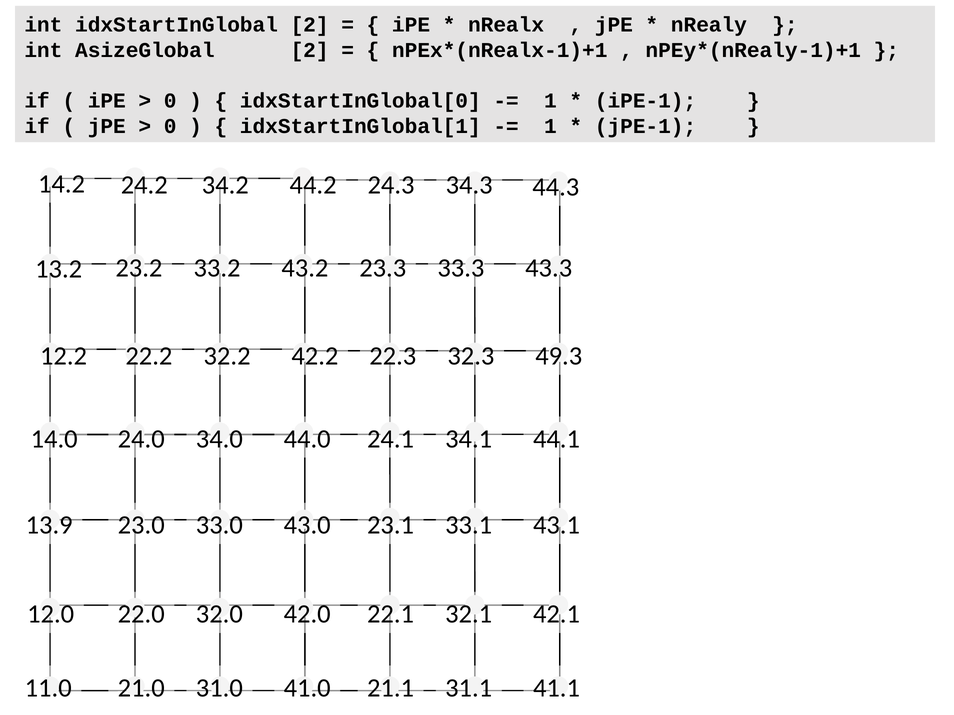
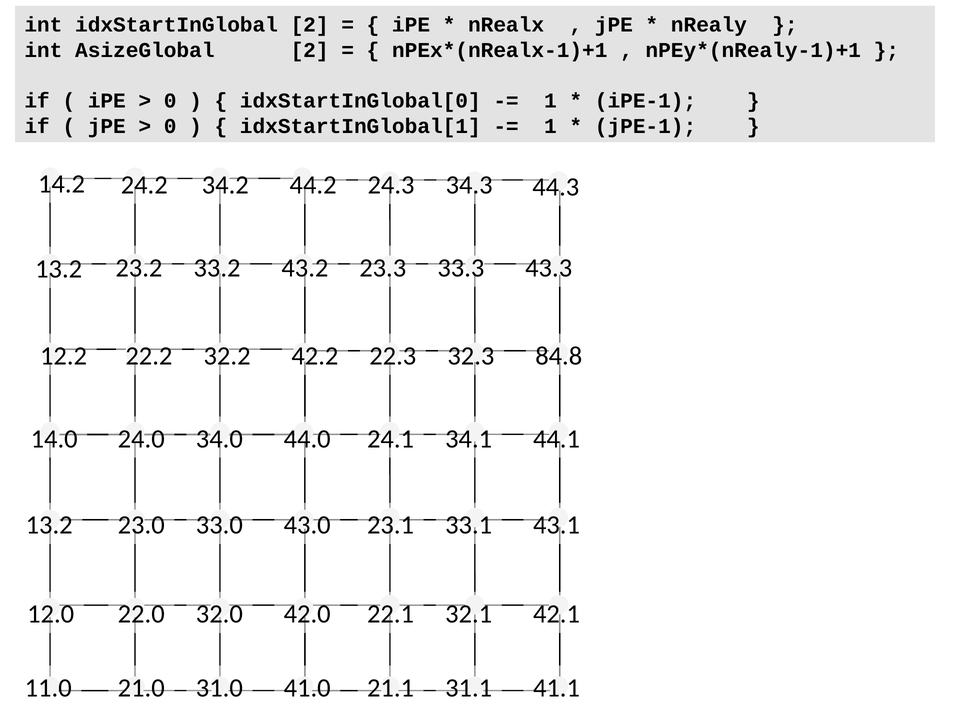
49.3: 49.3 -> 84.8
13.9 at (49, 526): 13.9 -> 13.2
